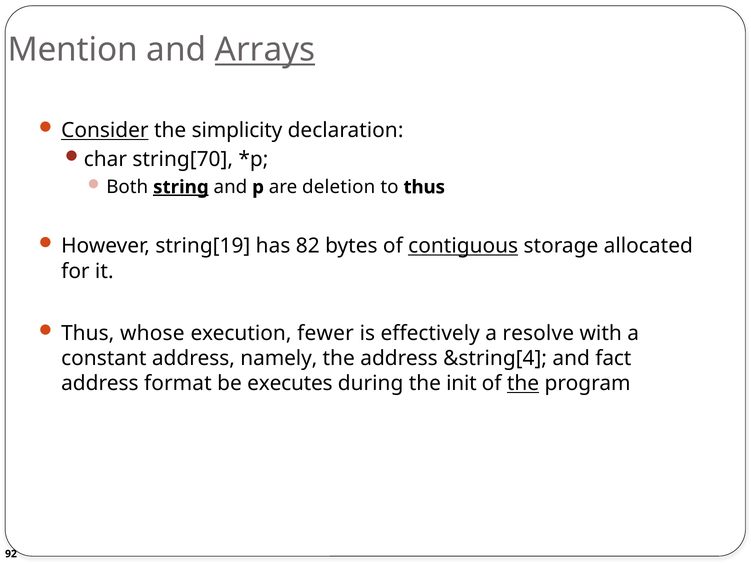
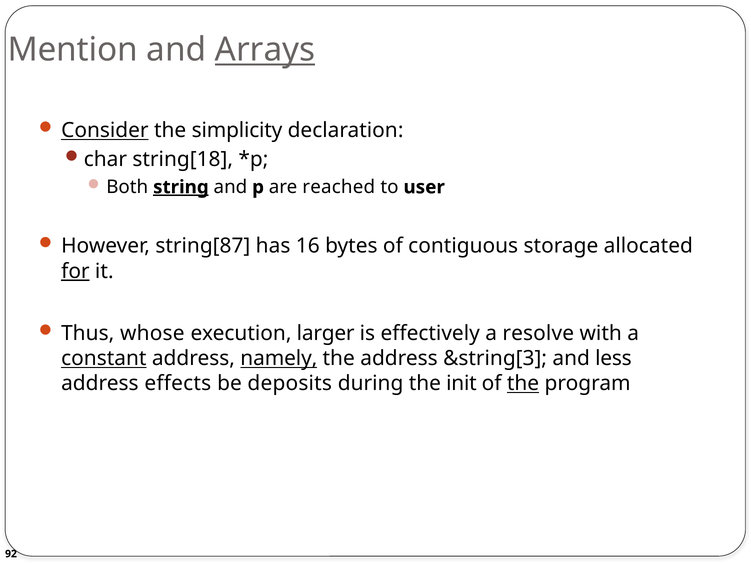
string[70: string[70 -> string[18
deletion: deletion -> reached
to thus: thus -> user
string[19: string[19 -> string[87
82: 82 -> 16
contiguous underline: present -> none
for underline: none -> present
fewer: fewer -> larger
constant underline: none -> present
namely underline: none -> present
&string[4: &string[4 -> &string[3
fact: fact -> less
format: format -> effects
executes: executes -> deposits
